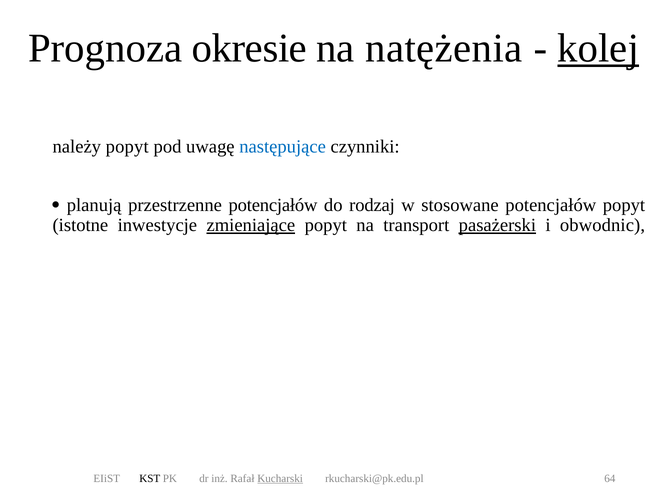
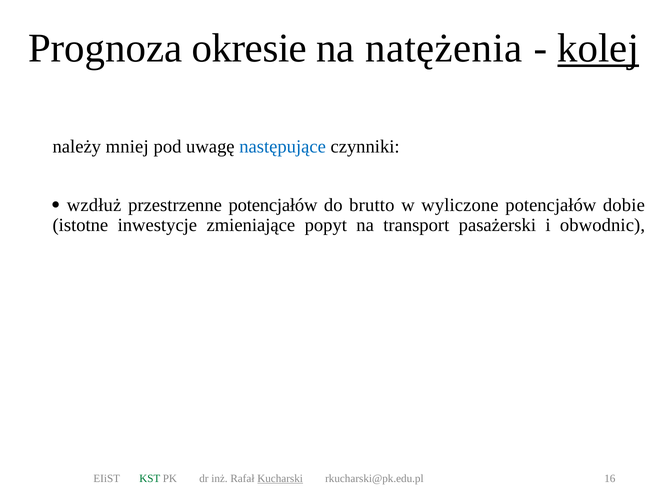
należy popyt: popyt -> mniej
planują: planują -> wzdłuż
rodzaj: rodzaj -> brutto
stosowane: stosowane -> wyliczone
potencjałów popyt: popyt -> dobie
zmieniające underline: present -> none
pasażerski underline: present -> none
KST colour: black -> green
64: 64 -> 16
